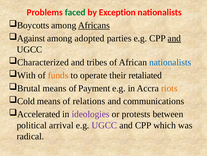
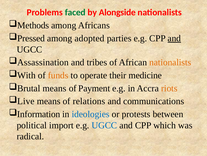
Exception: Exception -> Alongside
Boycotts: Boycotts -> Methods
Africans underline: present -> none
Against: Against -> Pressed
Characterized: Characterized -> Assassination
nationalists at (170, 62) colour: blue -> orange
retaliated: retaliated -> medicine
Cold: Cold -> Live
Accelerated: Accelerated -> Information
ideologies colour: purple -> blue
arrival: arrival -> import
UGCC at (104, 125) colour: purple -> blue
